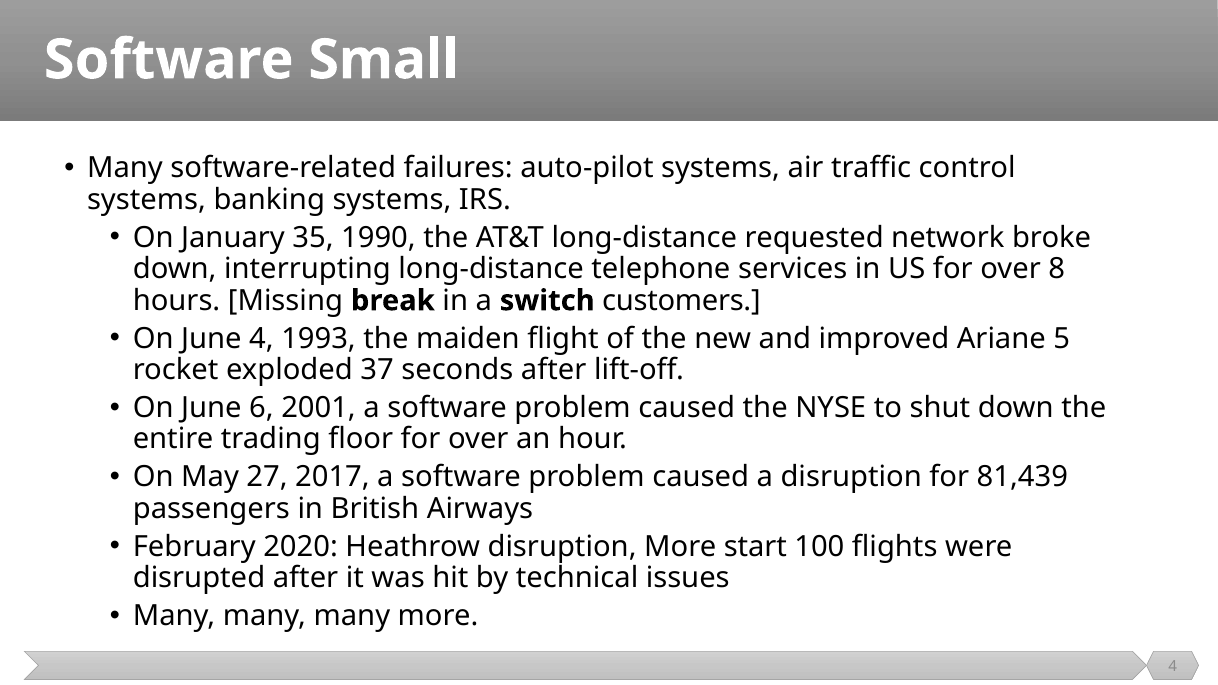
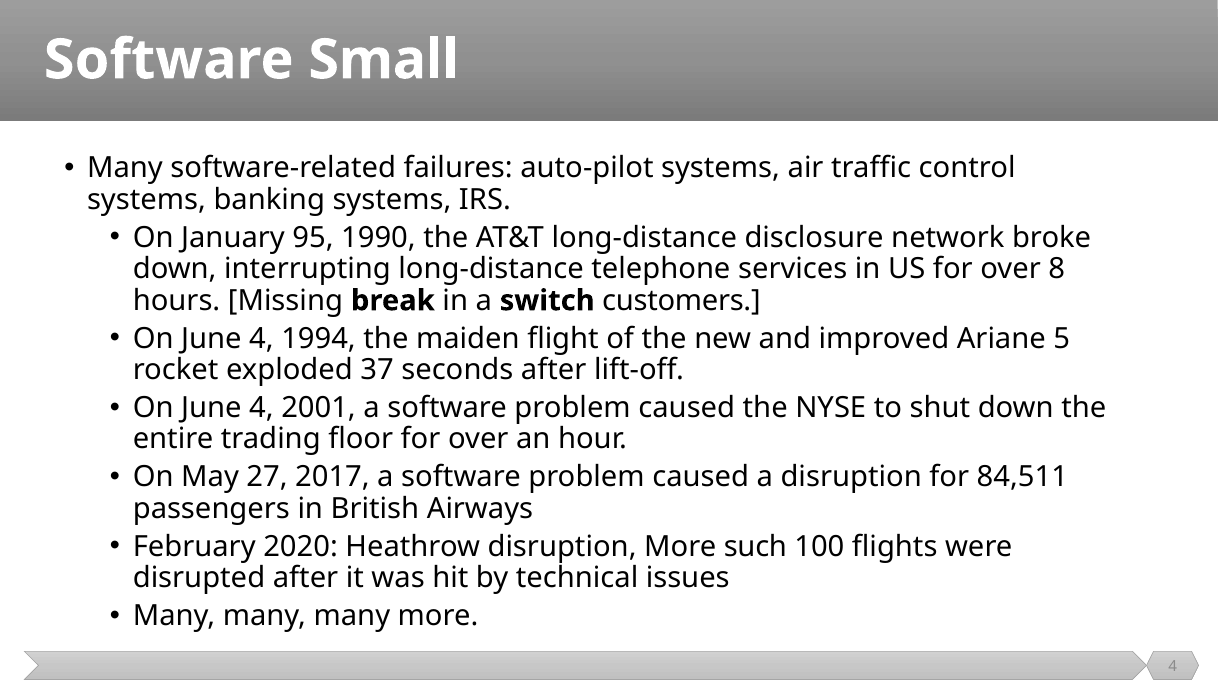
35: 35 -> 95
requested: requested -> disclosure
1993: 1993 -> 1994
6 at (262, 408): 6 -> 4
81,439: 81,439 -> 84,511
start: start -> such
